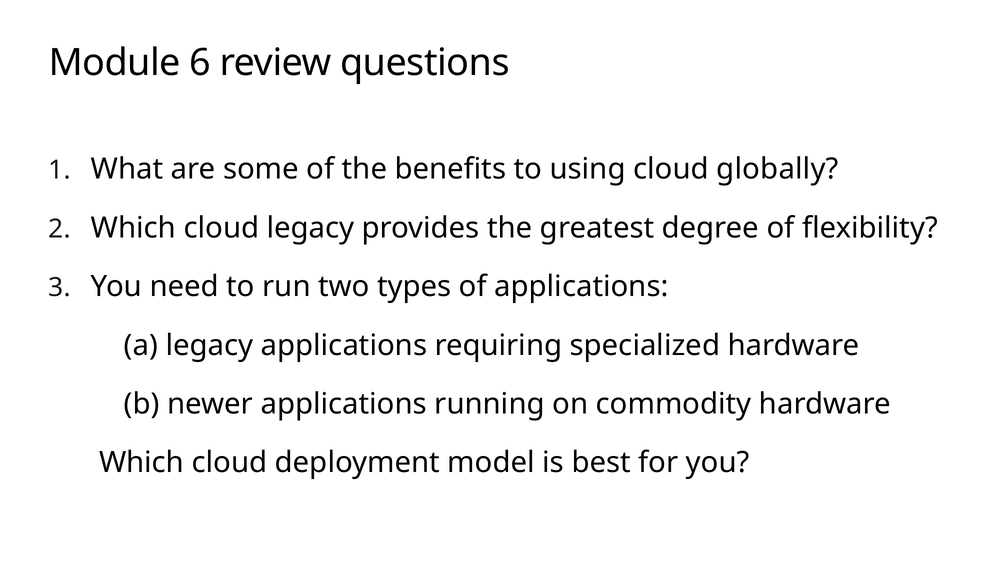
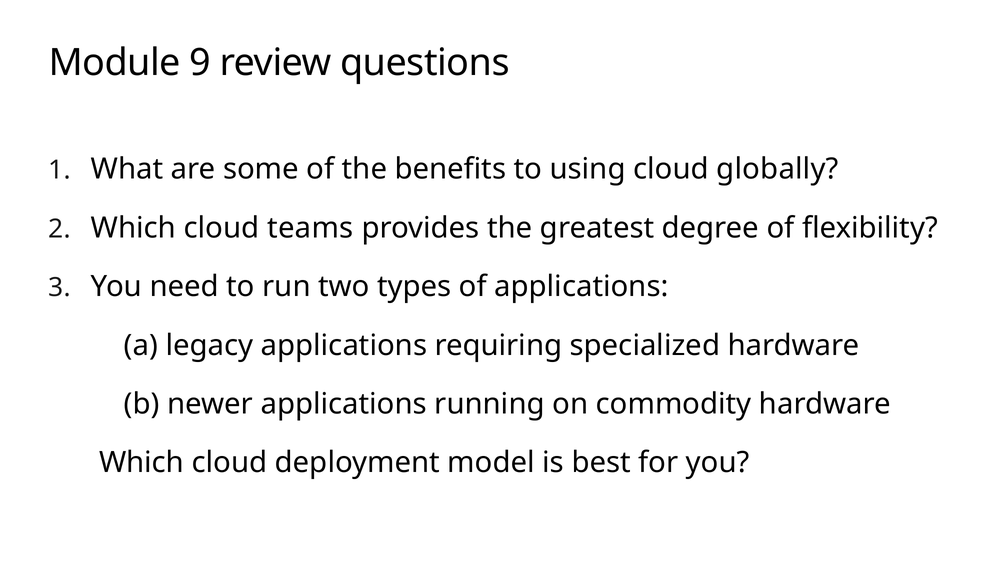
6: 6 -> 9
cloud legacy: legacy -> teams
